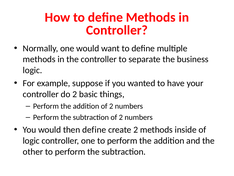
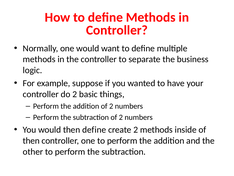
logic at (31, 140): logic -> then
